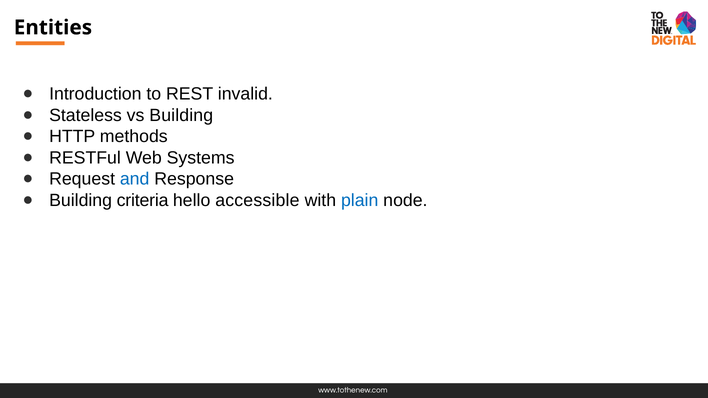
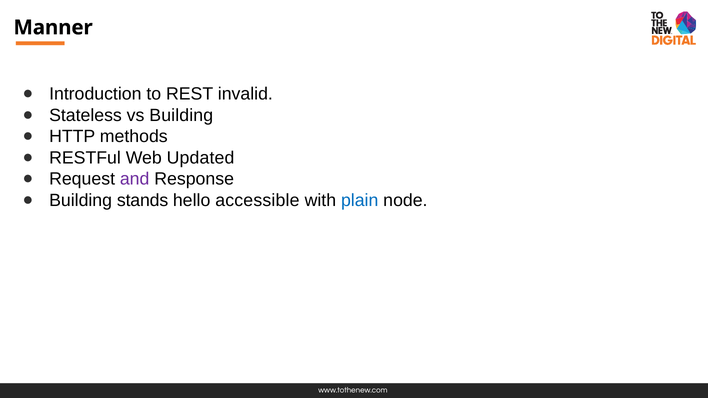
Entities: Entities -> Manner
Systems: Systems -> Updated
and colour: blue -> purple
criteria: criteria -> stands
